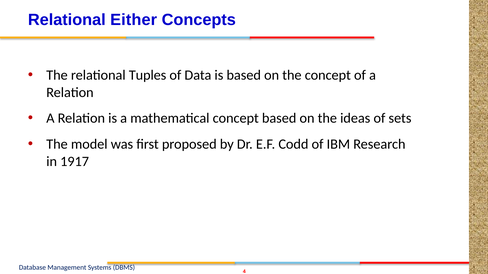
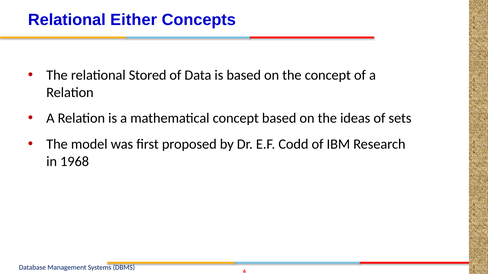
Tuples: Tuples -> Stored
1917: 1917 -> 1968
